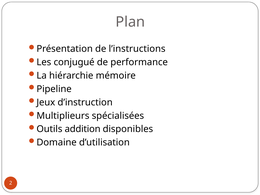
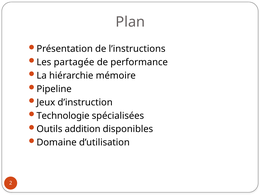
conjugué: conjugué -> partagée
Multiplieurs: Multiplieurs -> Technologie
